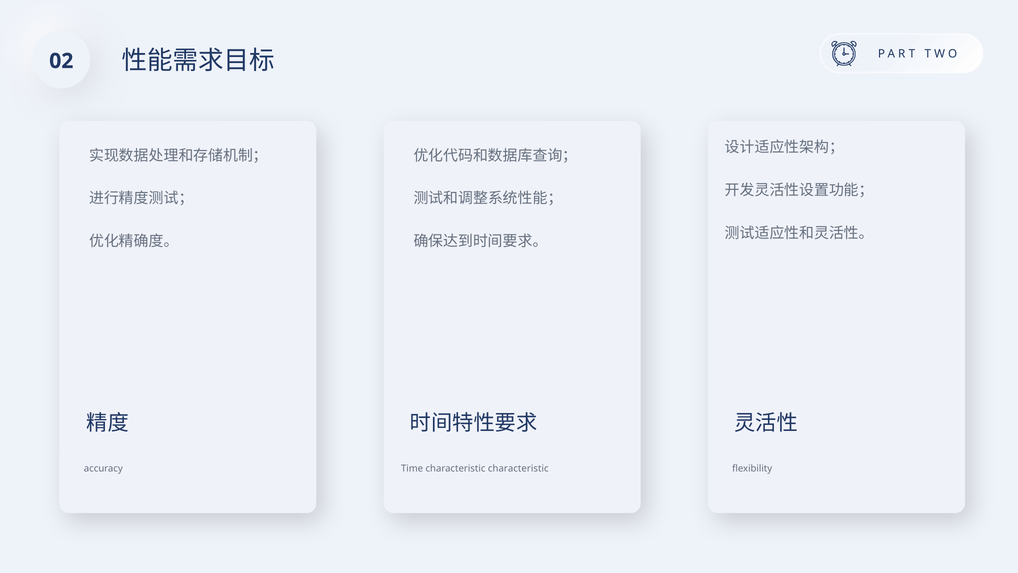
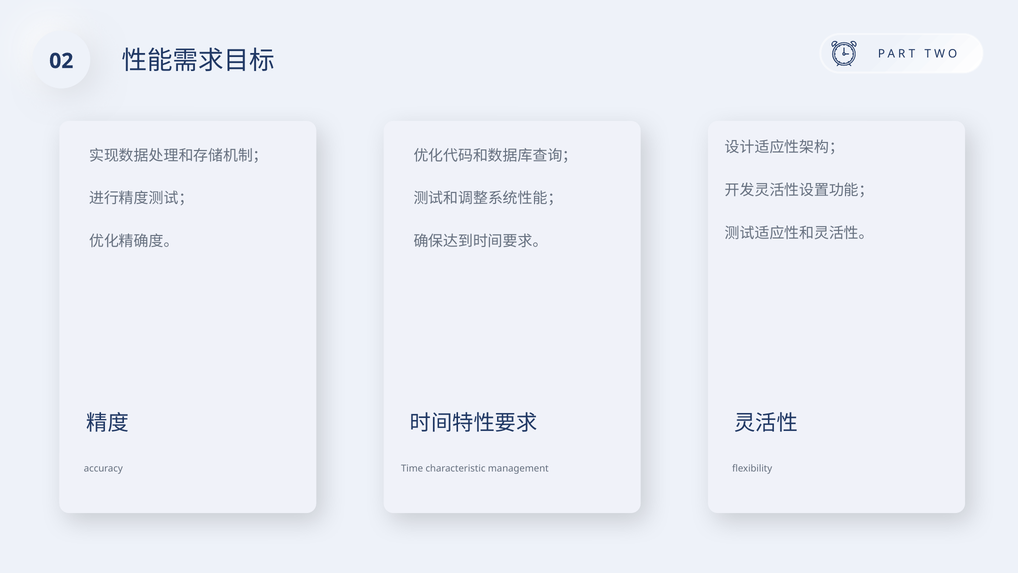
characteristic characteristic: characteristic -> management
